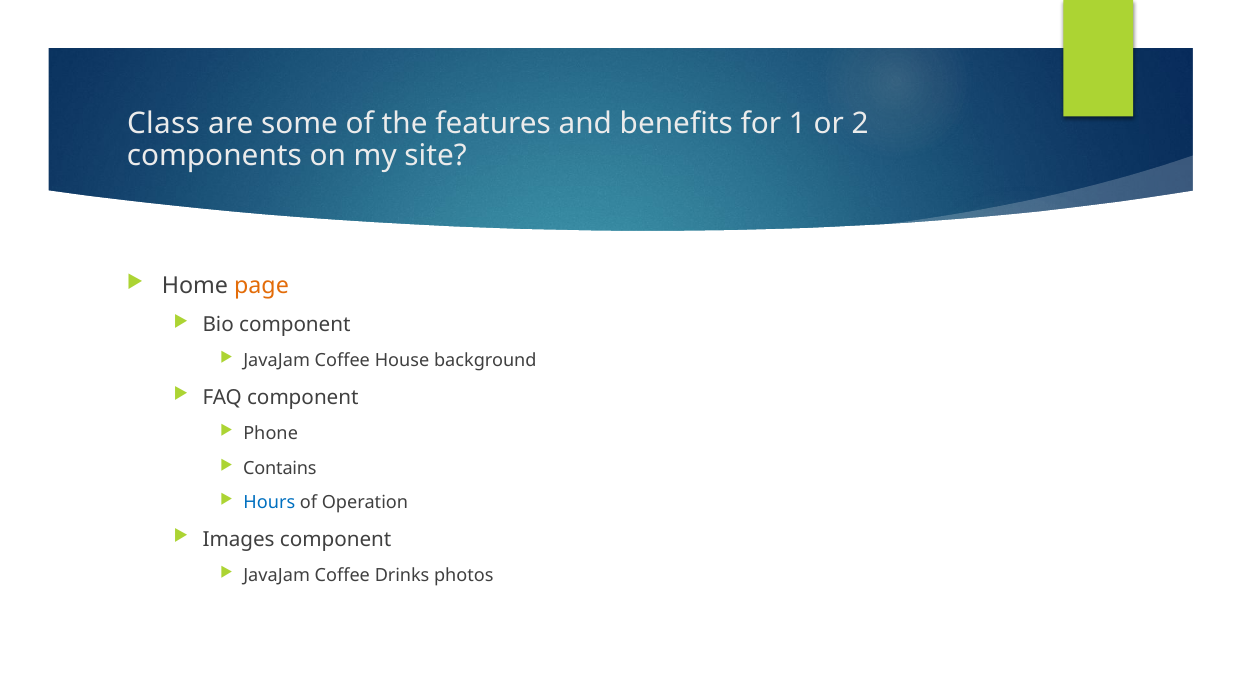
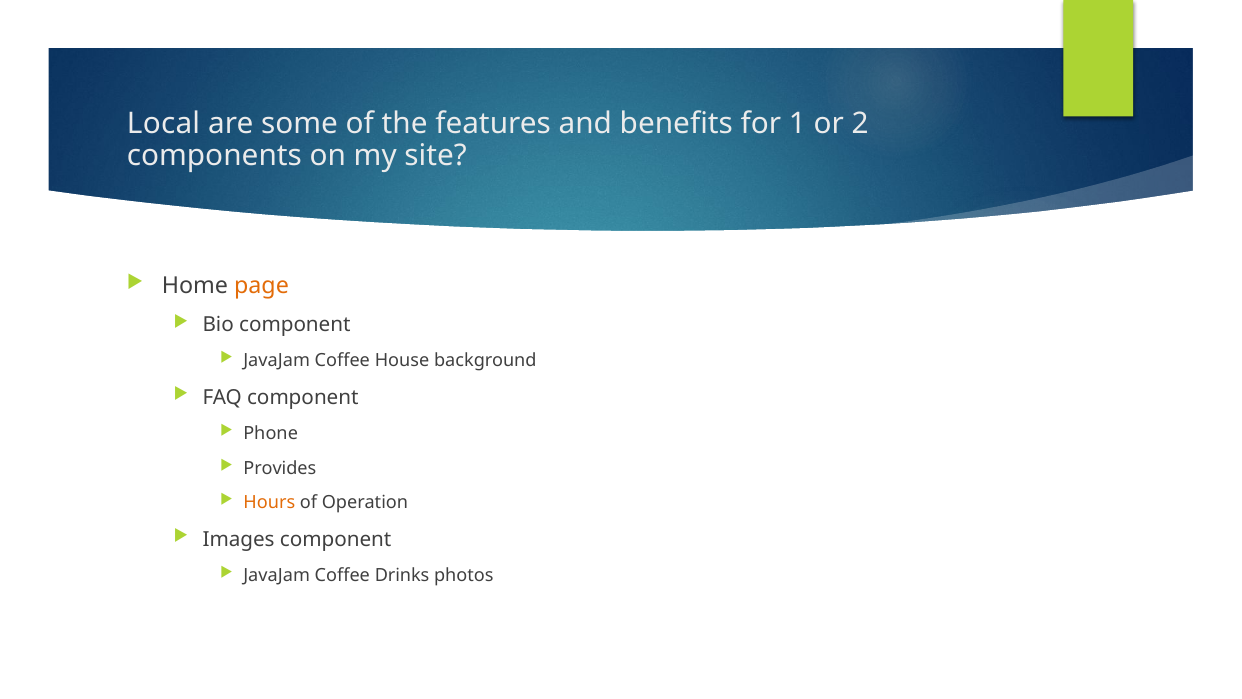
Class: Class -> Local
Contains: Contains -> Provides
Hours colour: blue -> orange
